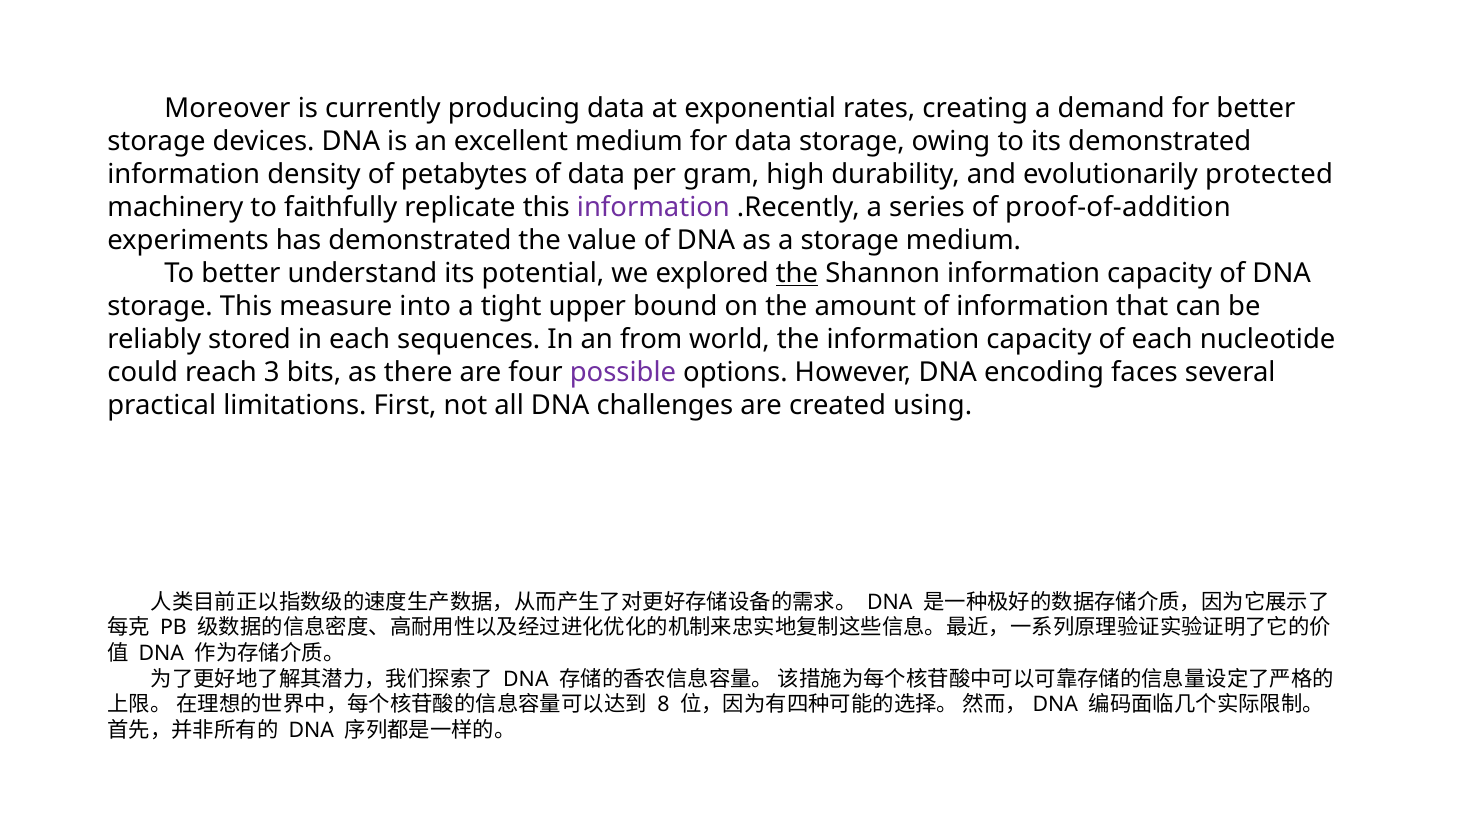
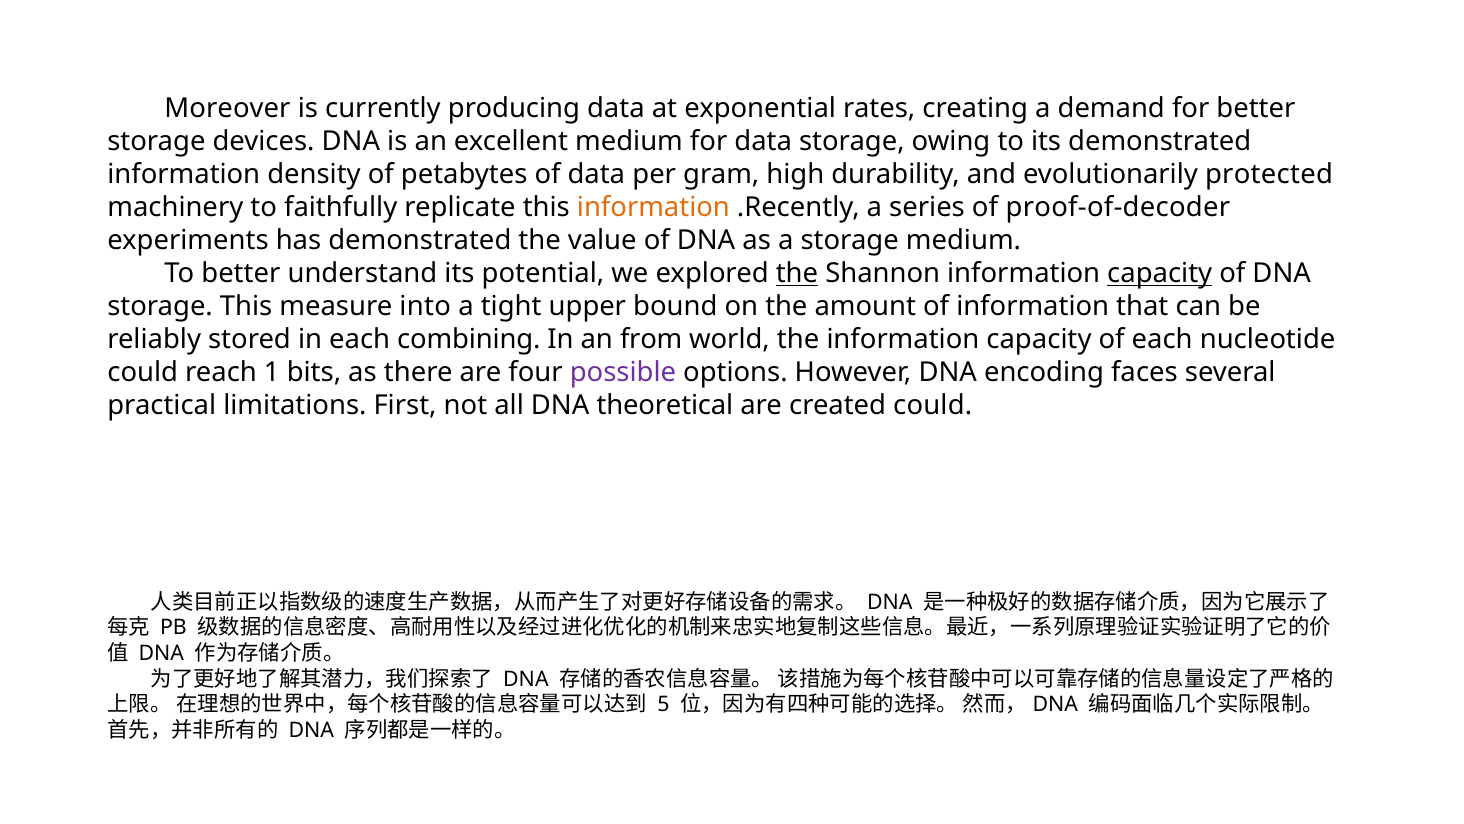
information at (653, 207) colour: purple -> orange
proof-of-addition: proof-of-addition -> proof-of-decoder
capacity at (1160, 273) underline: none -> present
sequences: sequences -> combining
3: 3 -> 1
challenges: challenges -> theoretical
created using: using -> could
8: 8 -> 5
